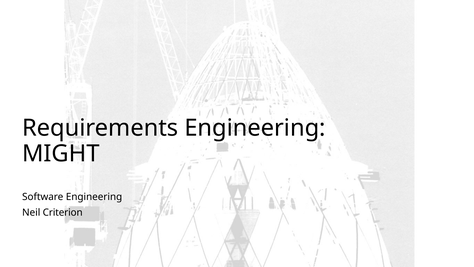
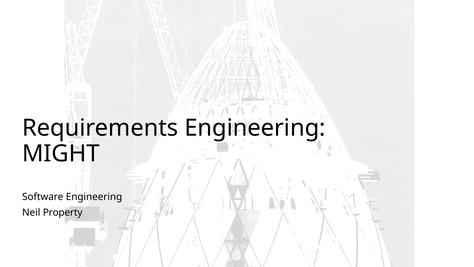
Criterion: Criterion -> Property
